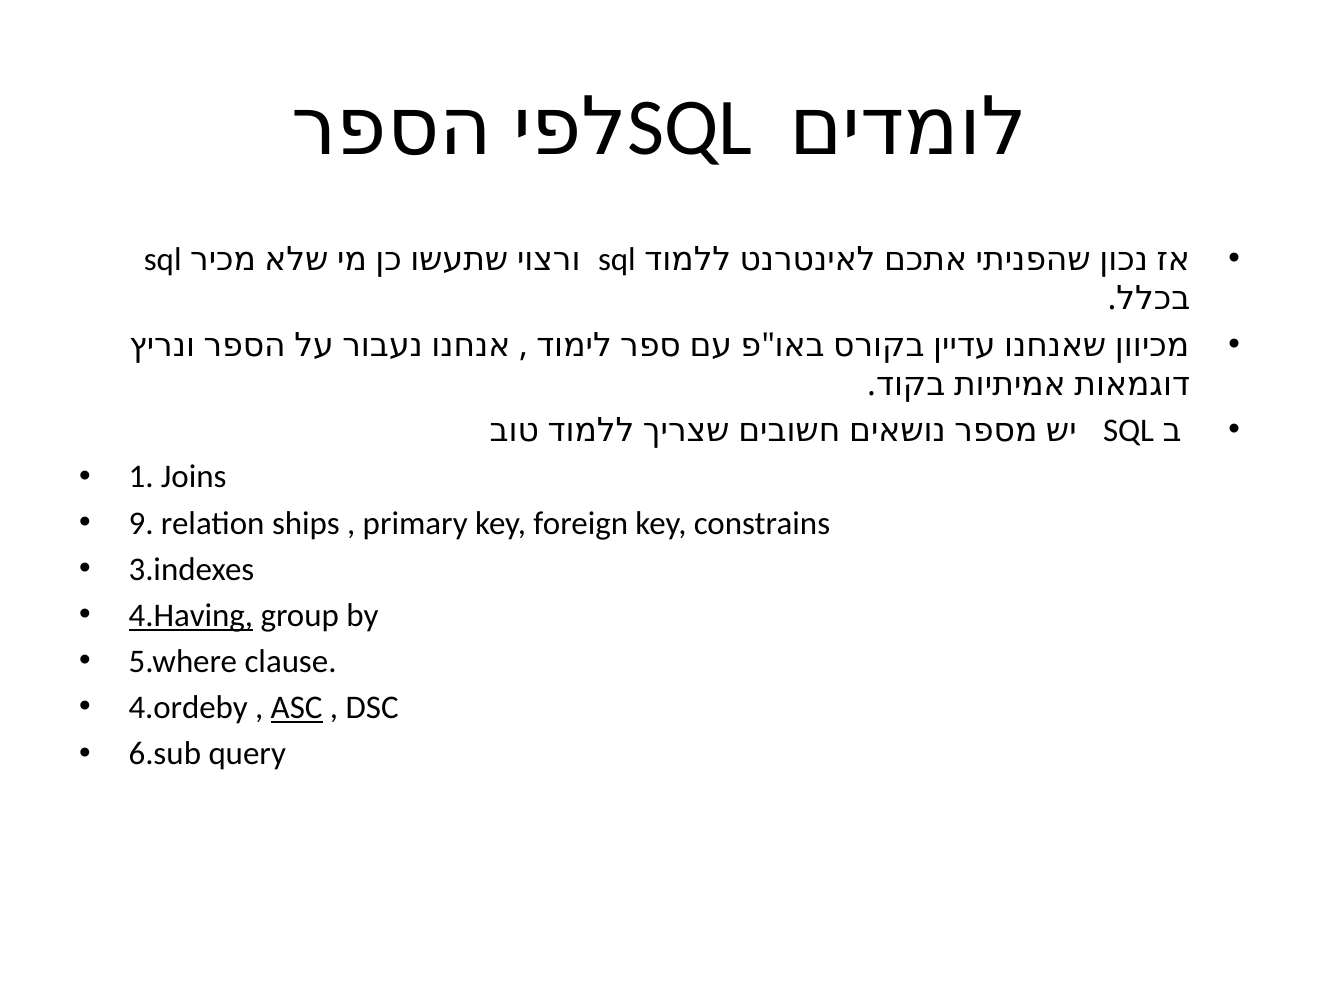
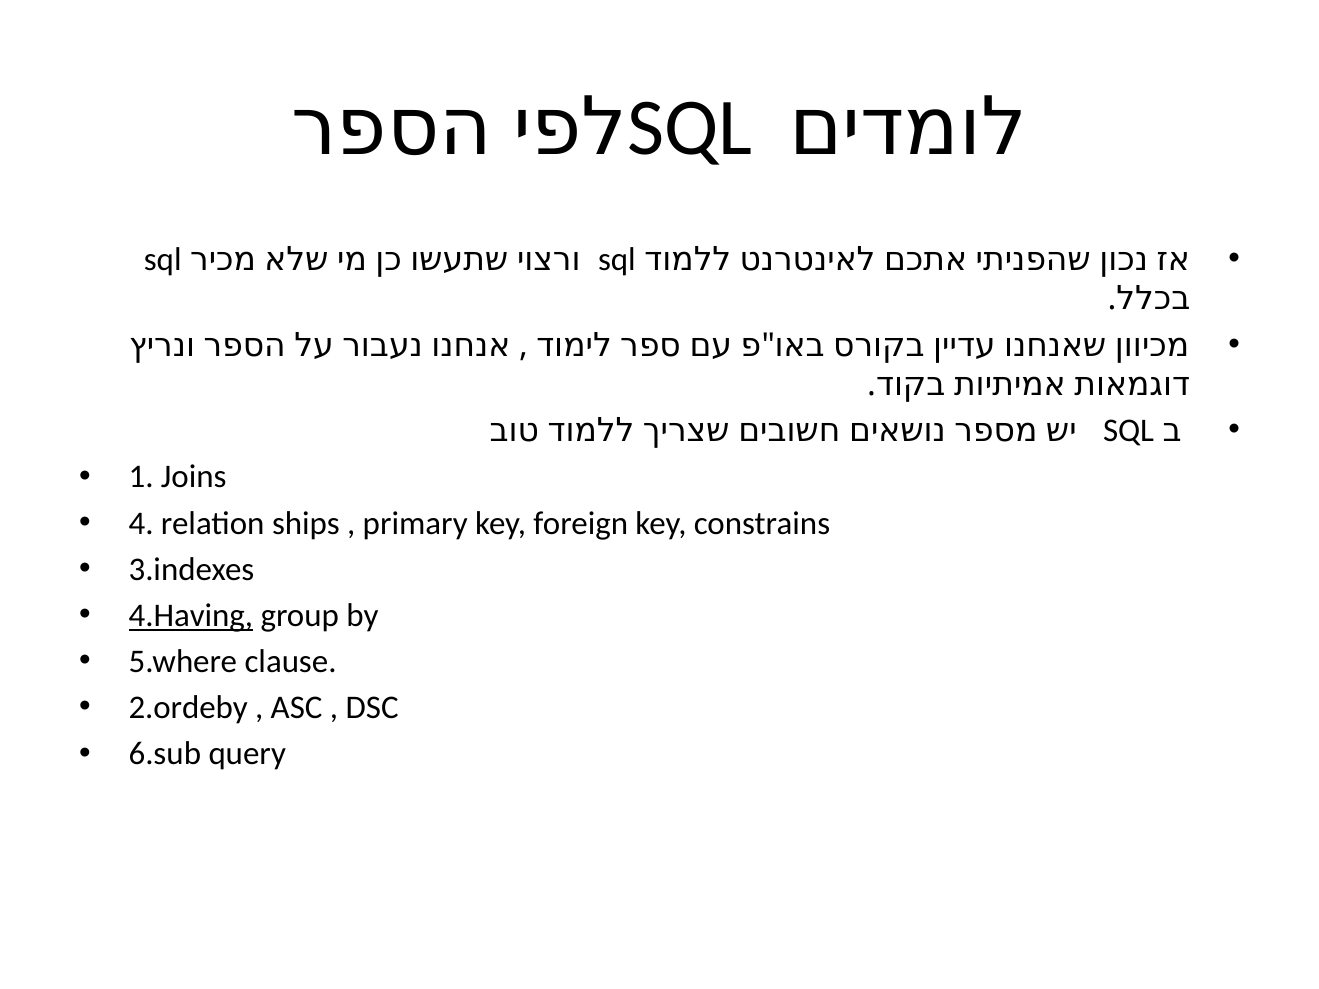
9: 9 -> 4
4.ordeby: 4.ordeby -> 2.ordeby
ASC underline: present -> none
